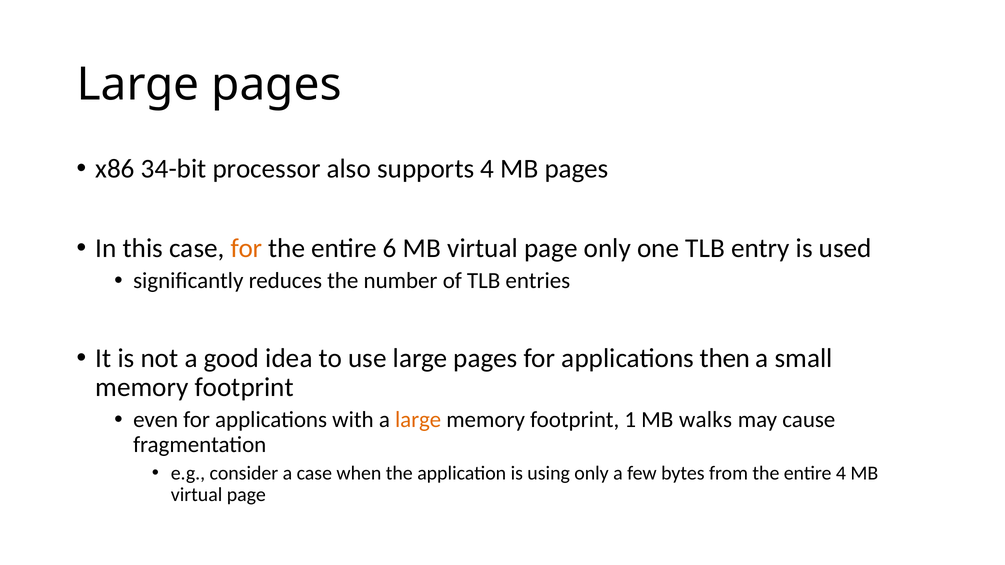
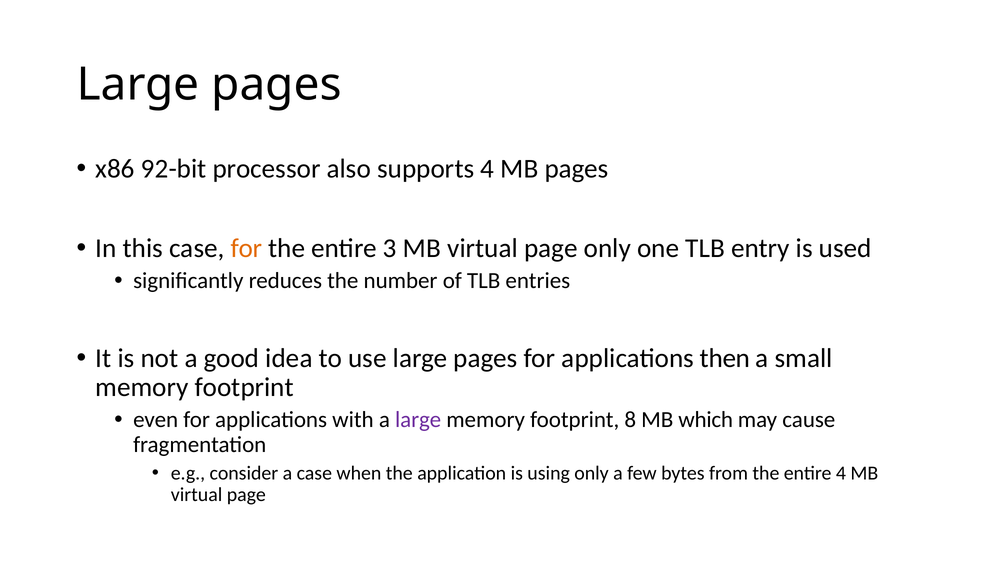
34-bit: 34-bit -> 92-bit
6: 6 -> 3
large at (418, 420) colour: orange -> purple
1: 1 -> 8
walks: walks -> which
